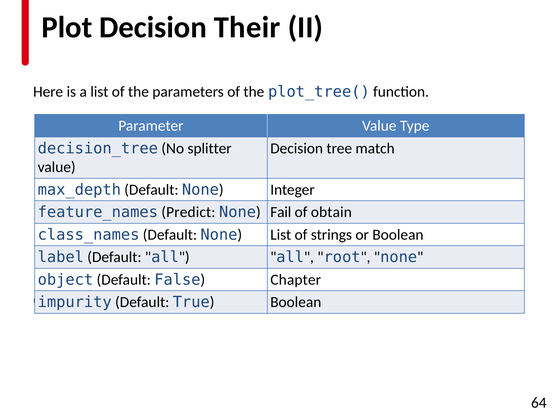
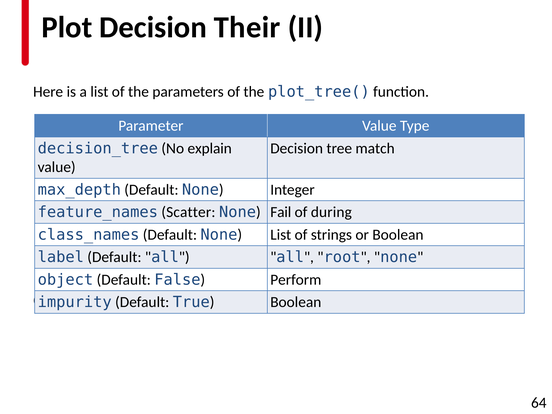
splitter: splitter -> explain
Predict: Predict -> Scatter
obtain: obtain -> during
Chapter: Chapter -> Perform
